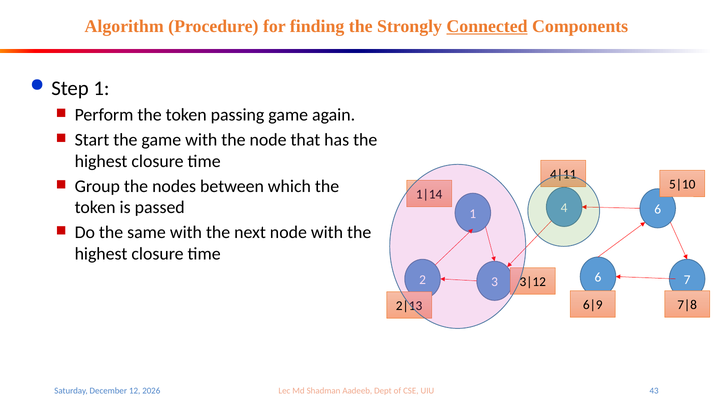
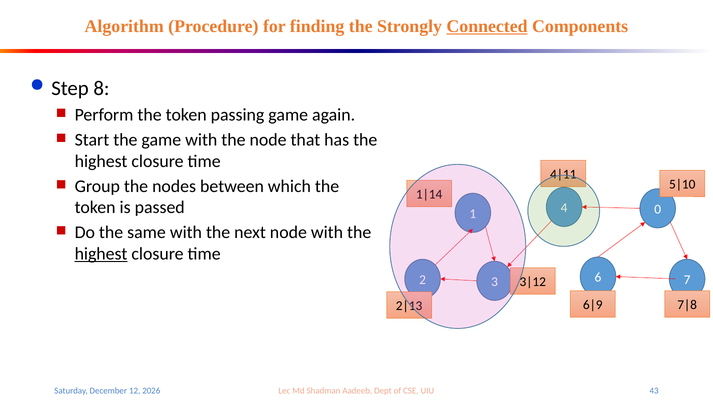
Step 1: 1 -> 8
6 at (658, 209): 6 -> 0
highest at (101, 254) underline: none -> present
